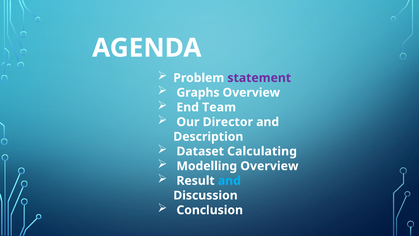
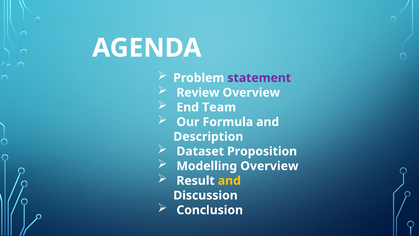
Graphs: Graphs -> Review
Director: Director -> Formula
Calculating: Calculating -> Proposition
and at (229, 181) colour: light blue -> yellow
